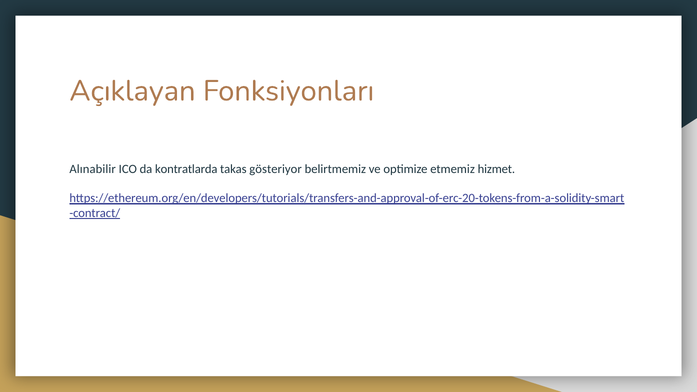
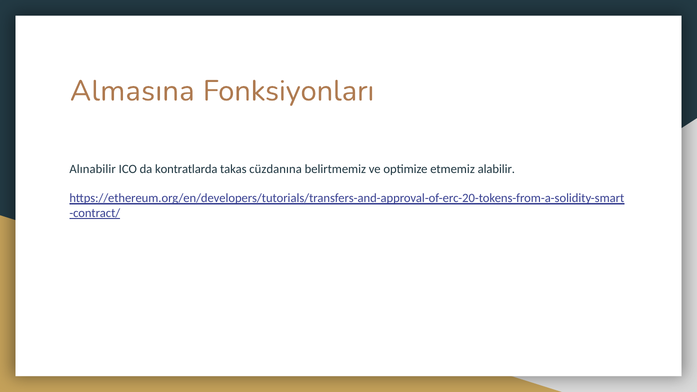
Açıklayan: Açıklayan -> Almasına
gösteriyor: gösteriyor -> cüzdanına
hizmet: hizmet -> alabilir
